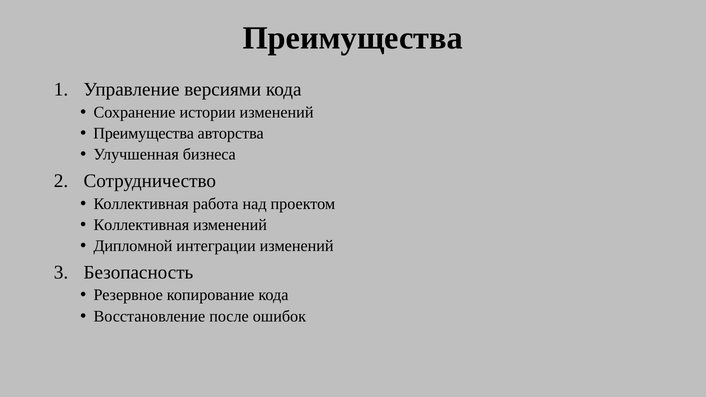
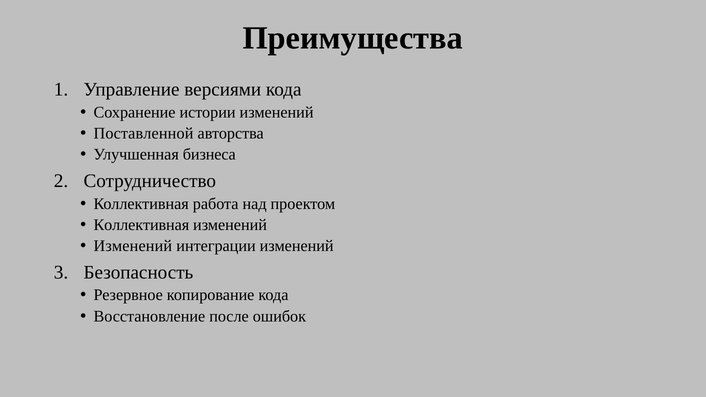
Преимущества at (144, 133): Преимущества -> Поставленной
Дипломной at (133, 246): Дипломной -> Изменений
